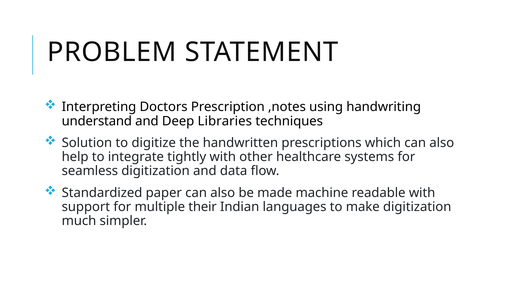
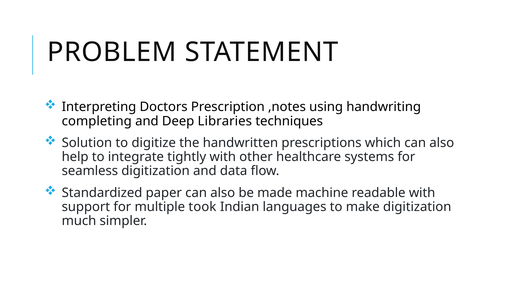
understand: understand -> completing
their: their -> took
